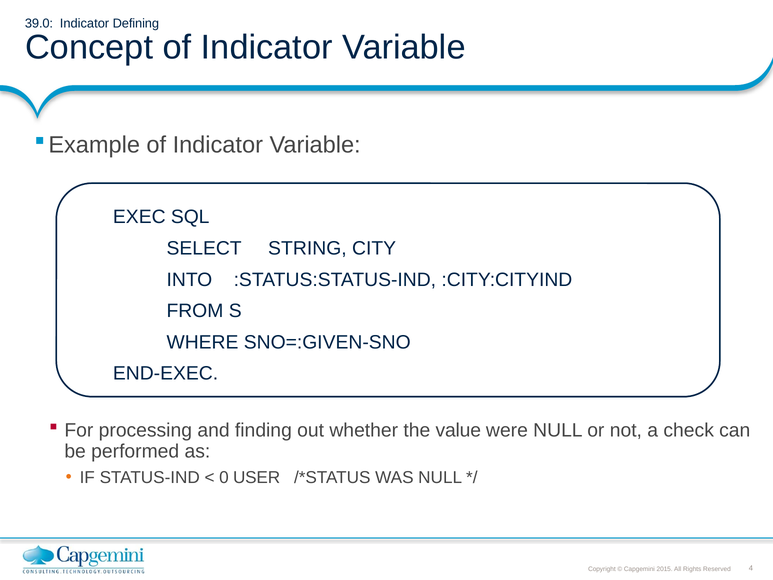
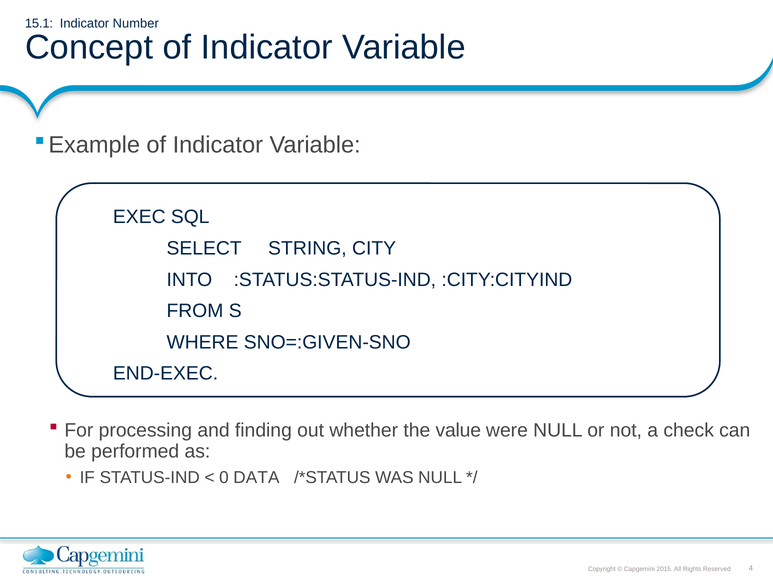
39.0: 39.0 -> 15.1
Defining: Defining -> Number
USER: USER -> DATA
